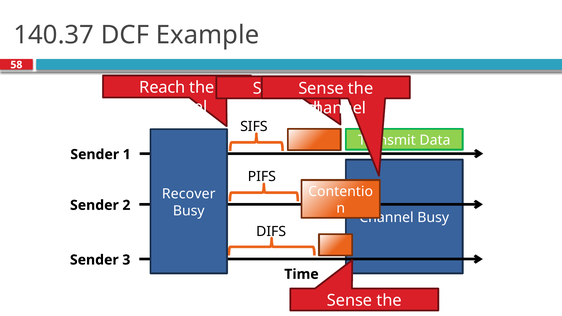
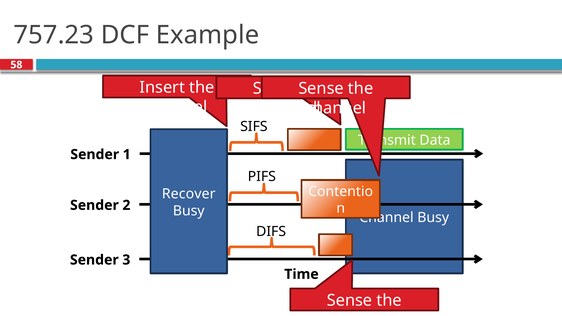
140.37: 140.37 -> 757.23
Reach: Reach -> Insert
